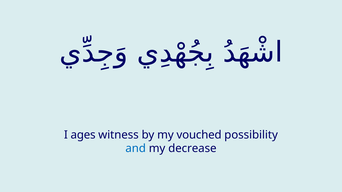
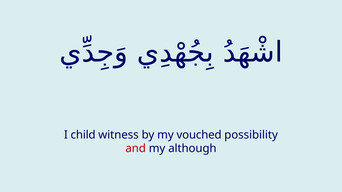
ages: ages -> child
and colour: blue -> red
decrease: decrease -> although
